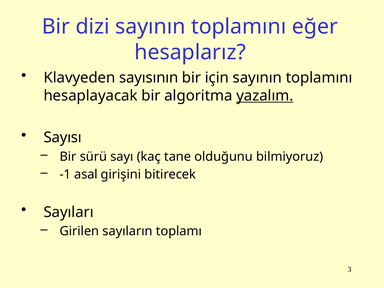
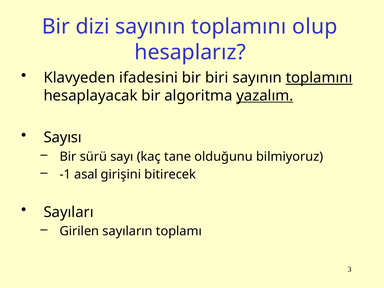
eğer: eğer -> olup
sayısının: sayısının -> ifadesini
için: için -> biri
toplamını at (319, 78) underline: none -> present
